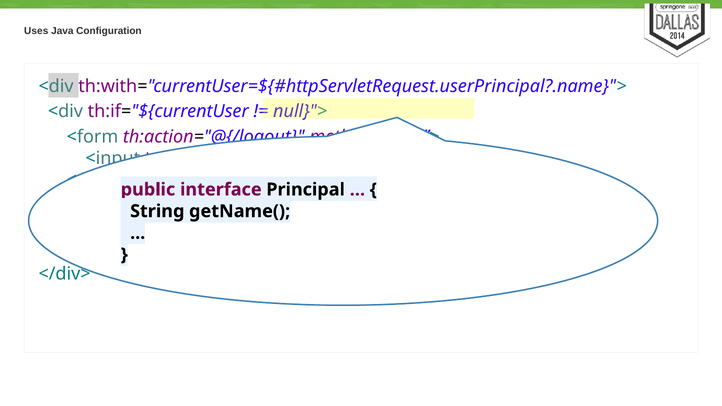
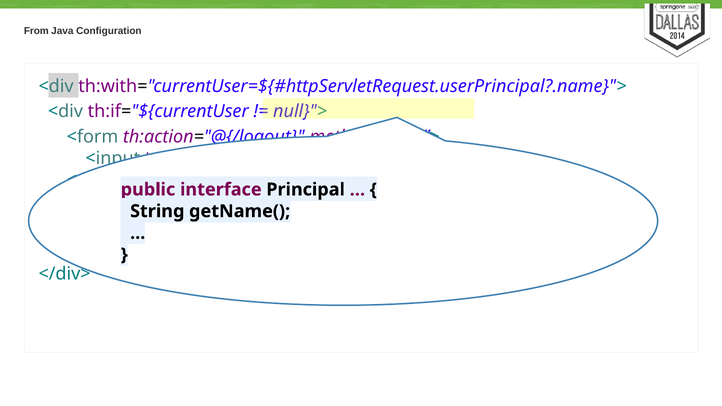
Uses: Uses -> From
